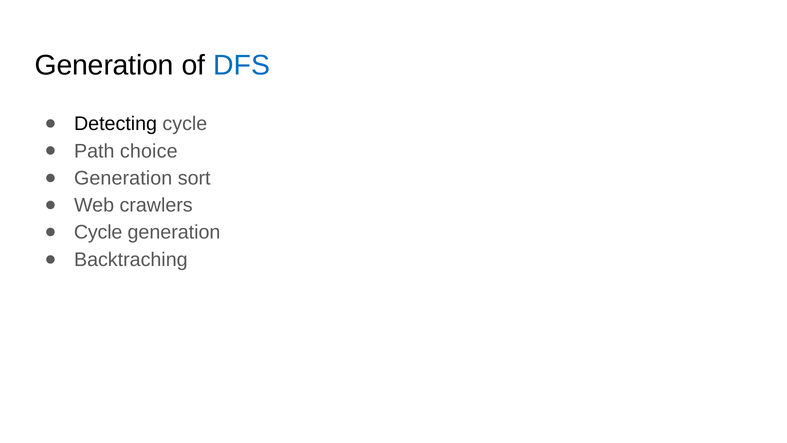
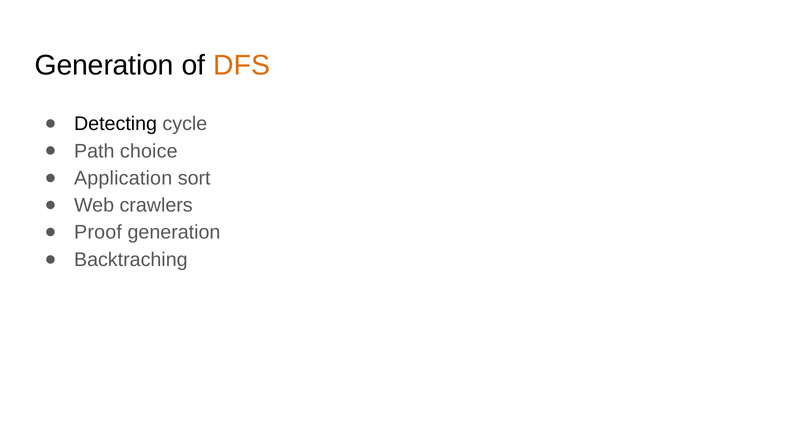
DFS colour: blue -> orange
Generation at (123, 178): Generation -> Application
Cycle at (98, 232): Cycle -> Proof
